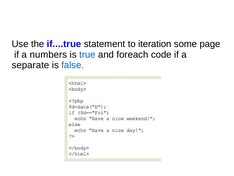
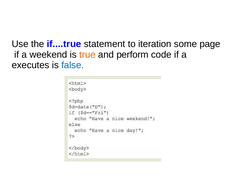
numbers: numbers -> weekend
true colour: blue -> orange
foreach: foreach -> perform
separate: separate -> executes
